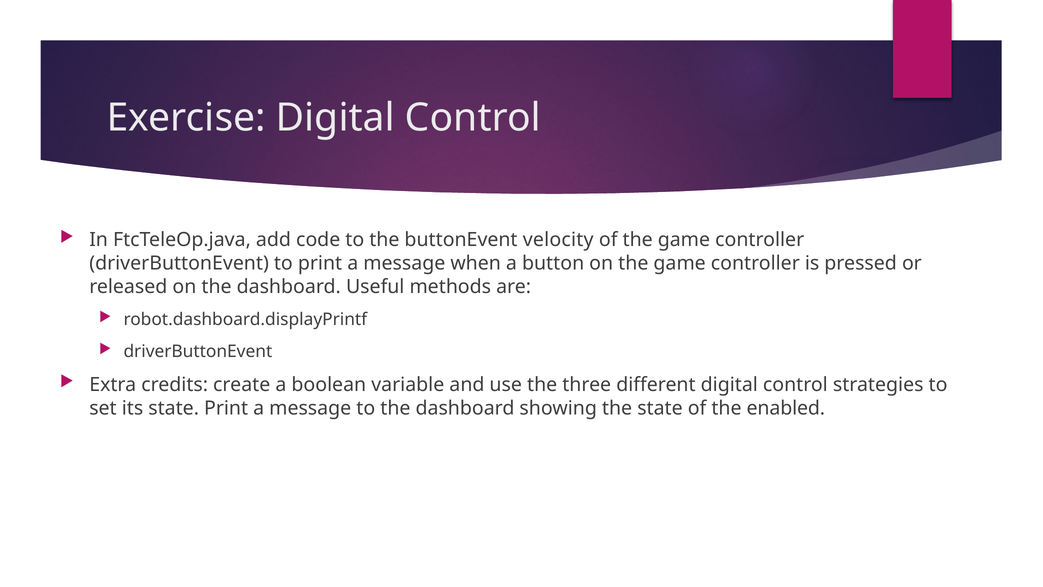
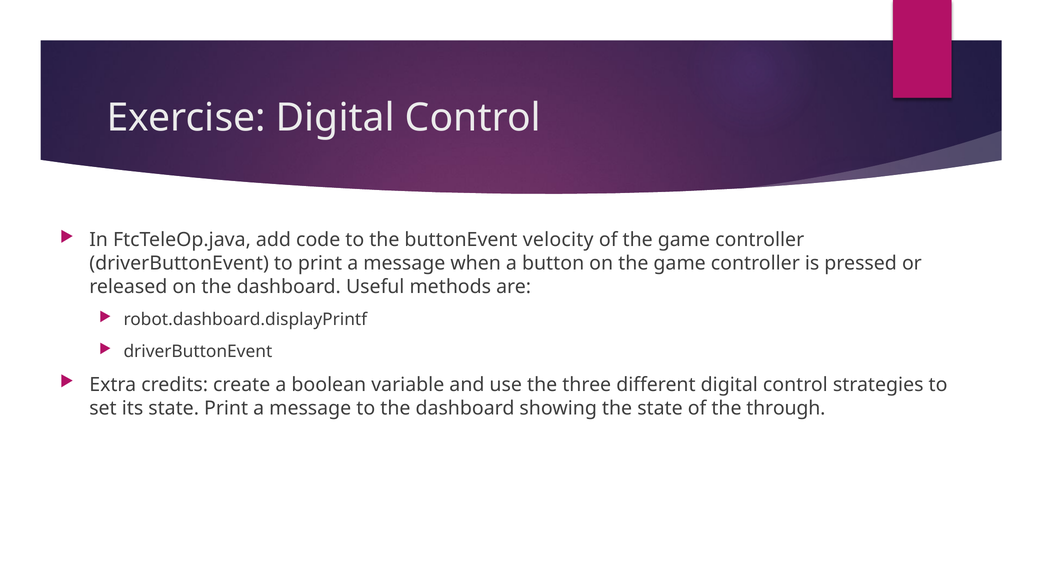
enabled: enabled -> through
